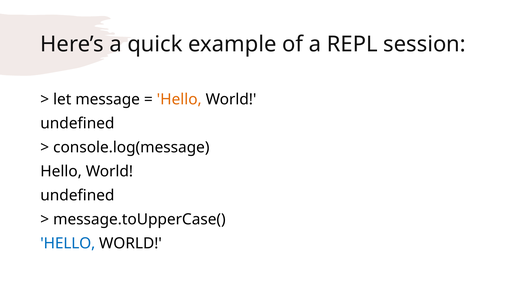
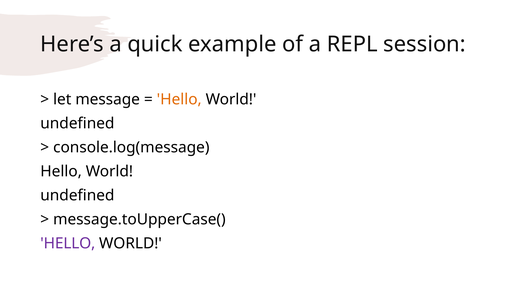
HELLO at (68, 244) colour: blue -> purple
